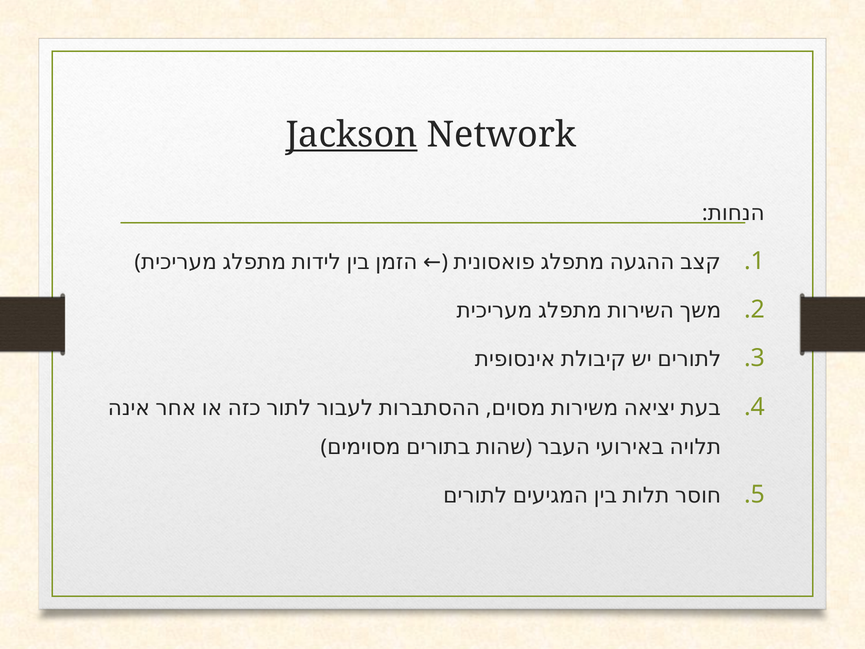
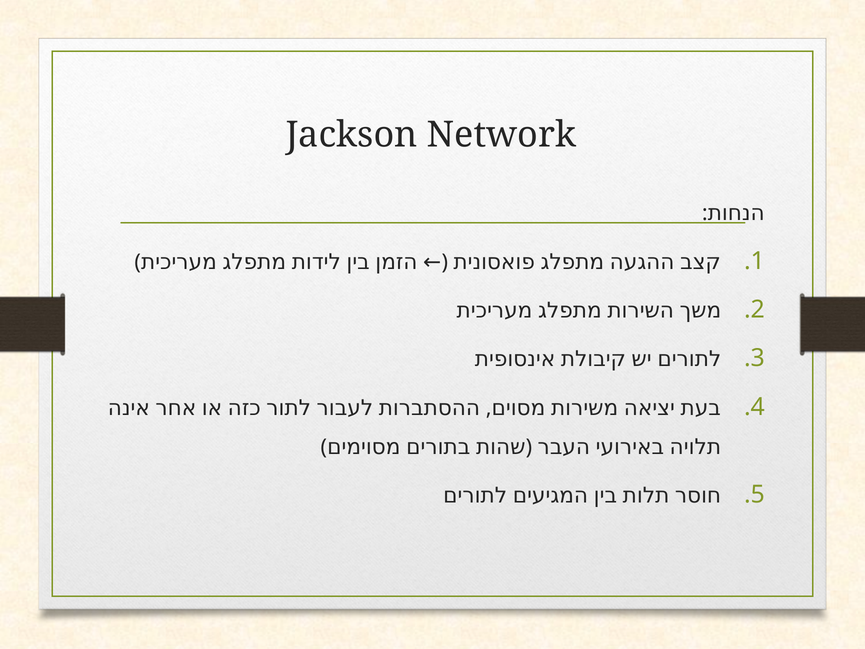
Jackson underline: present -> none
